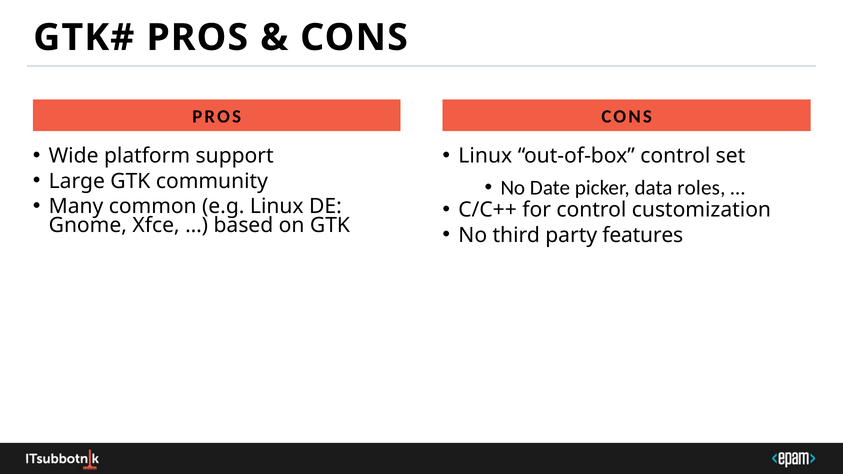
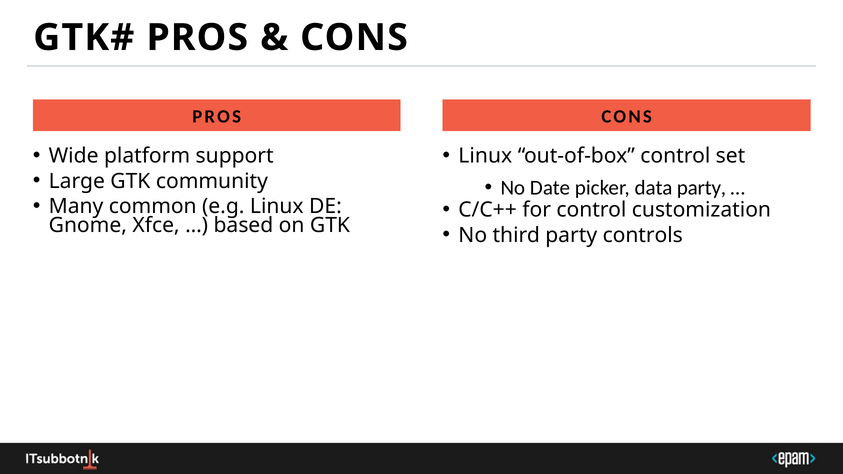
data roles: roles -> party
features: features -> controls
